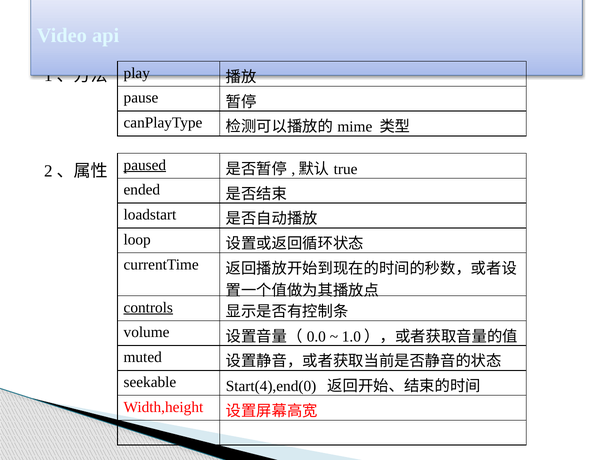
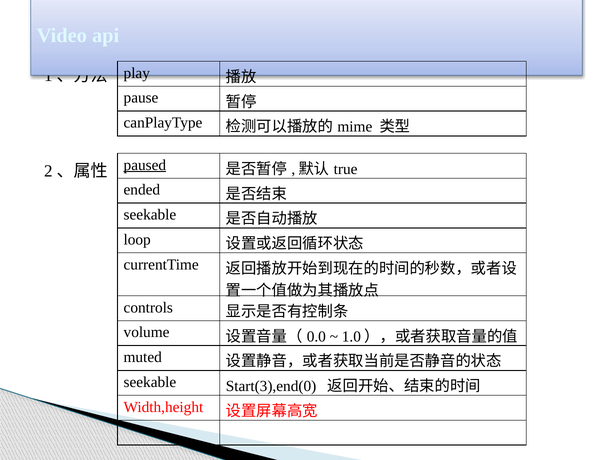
loadstart at (150, 215): loadstart -> seekable
controls underline: present -> none
Start(4),end(0: Start(4),end(0 -> Start(3),end(0
